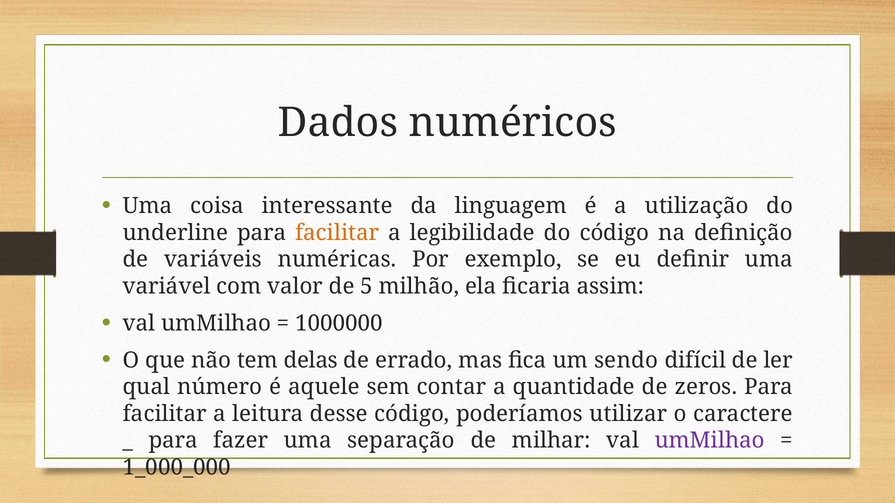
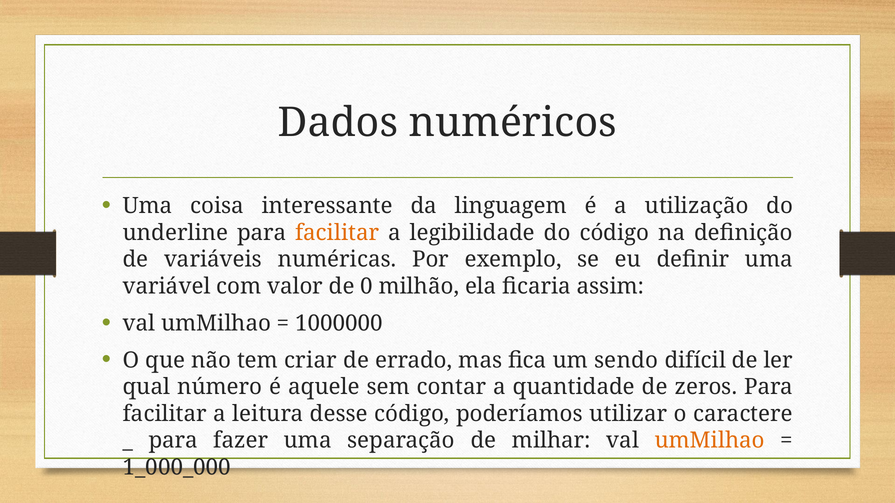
5: 5 -> 0
delas: delas -> criar
umMilhao at (710, 441) colour: purple -> orange
